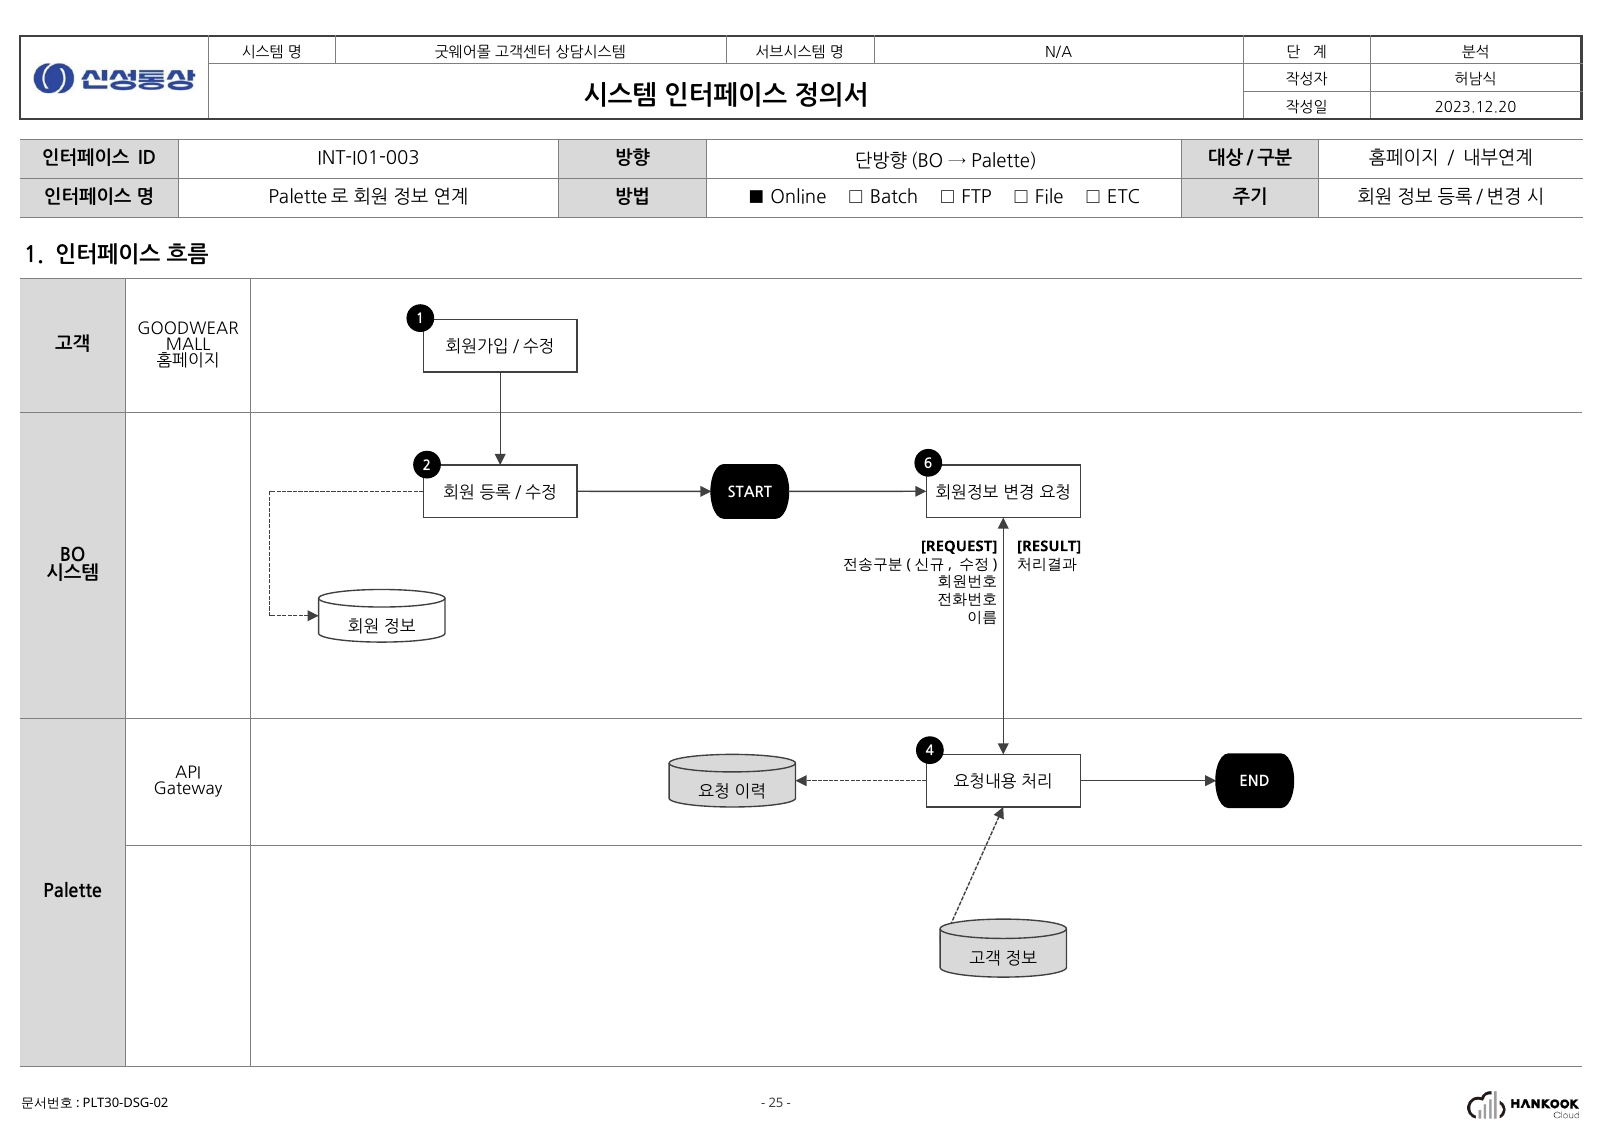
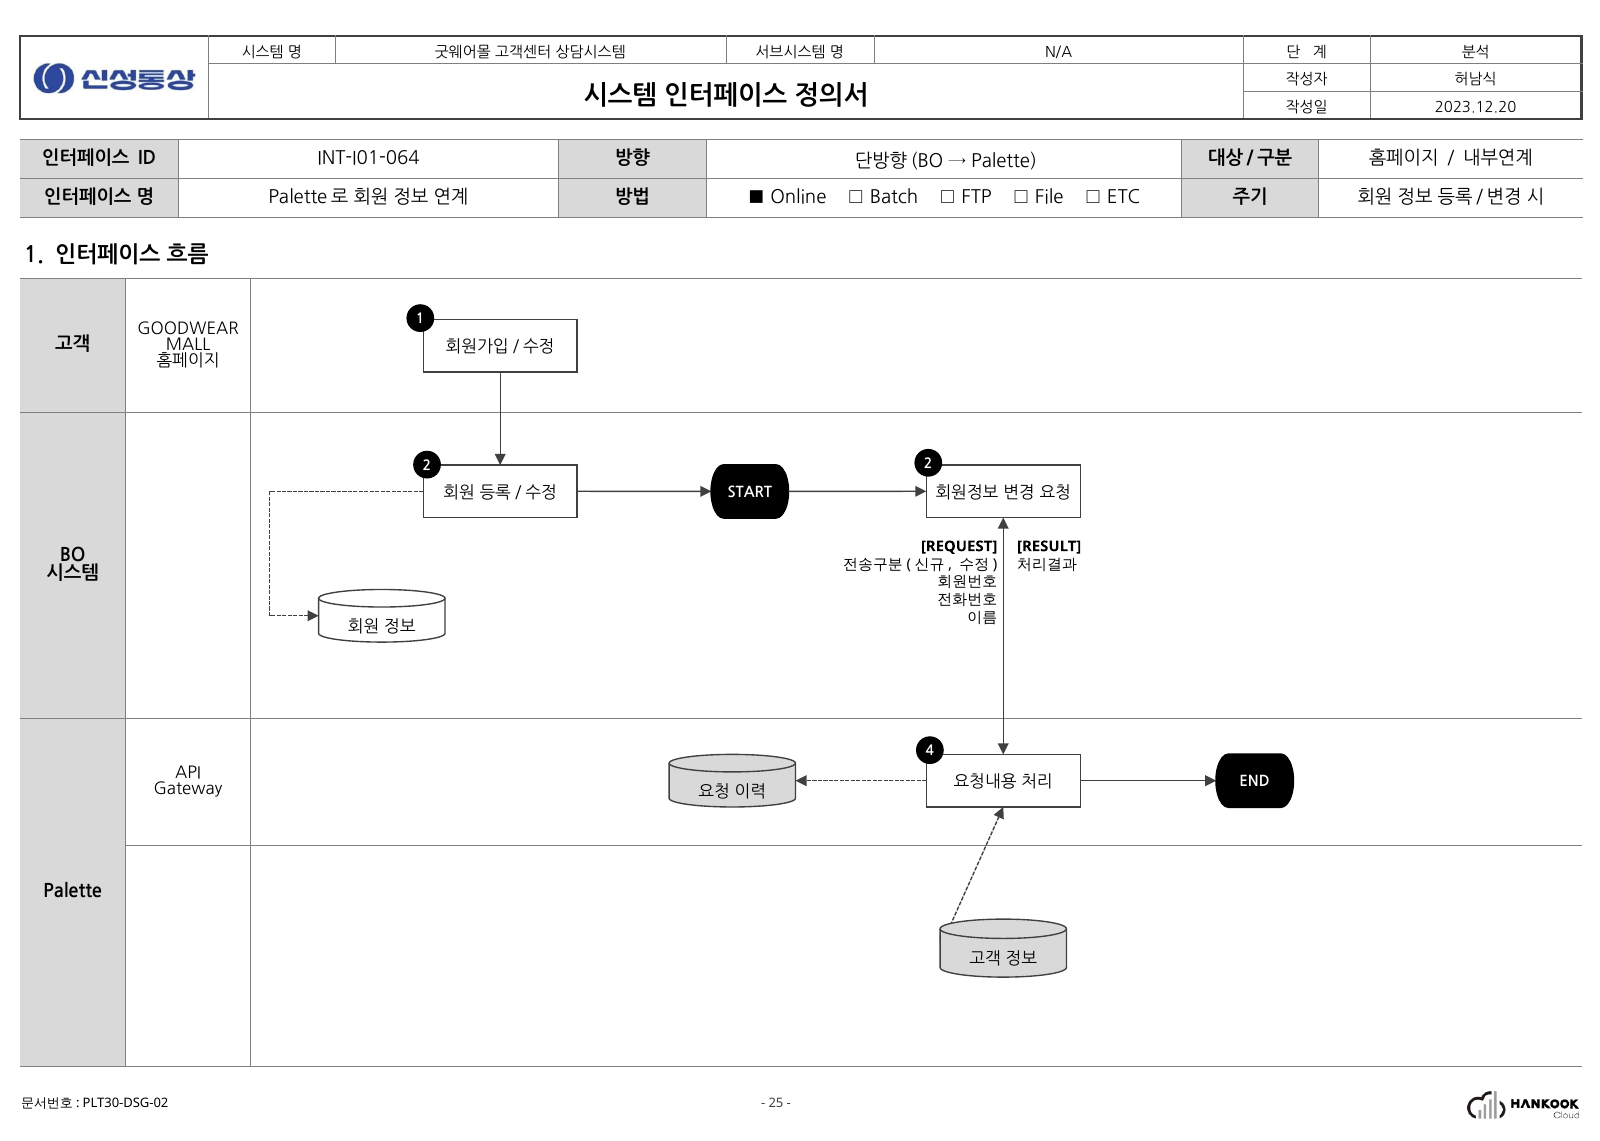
INT-I01-003: INT-I01-003 -> INT-I01-064
2 6: 6 -> 2
